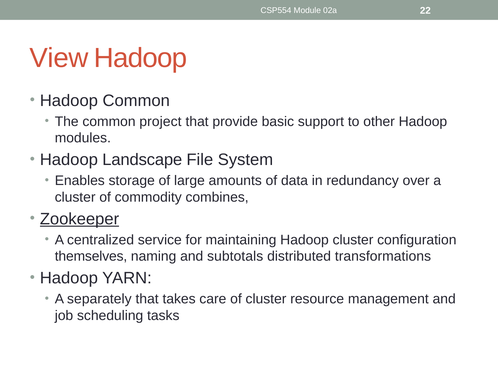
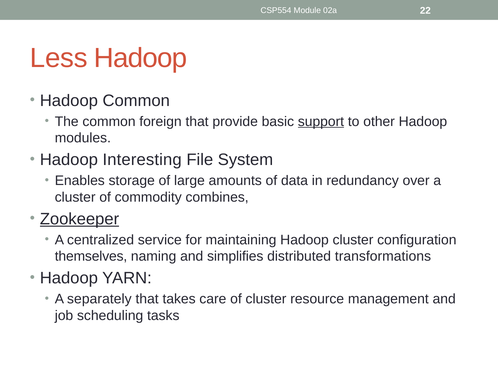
View: View -> Less
project: project -> foreign
support underline: none -> present
Landscape: Landscape -> Interesting
subtotals: subtotals -> simplifies
